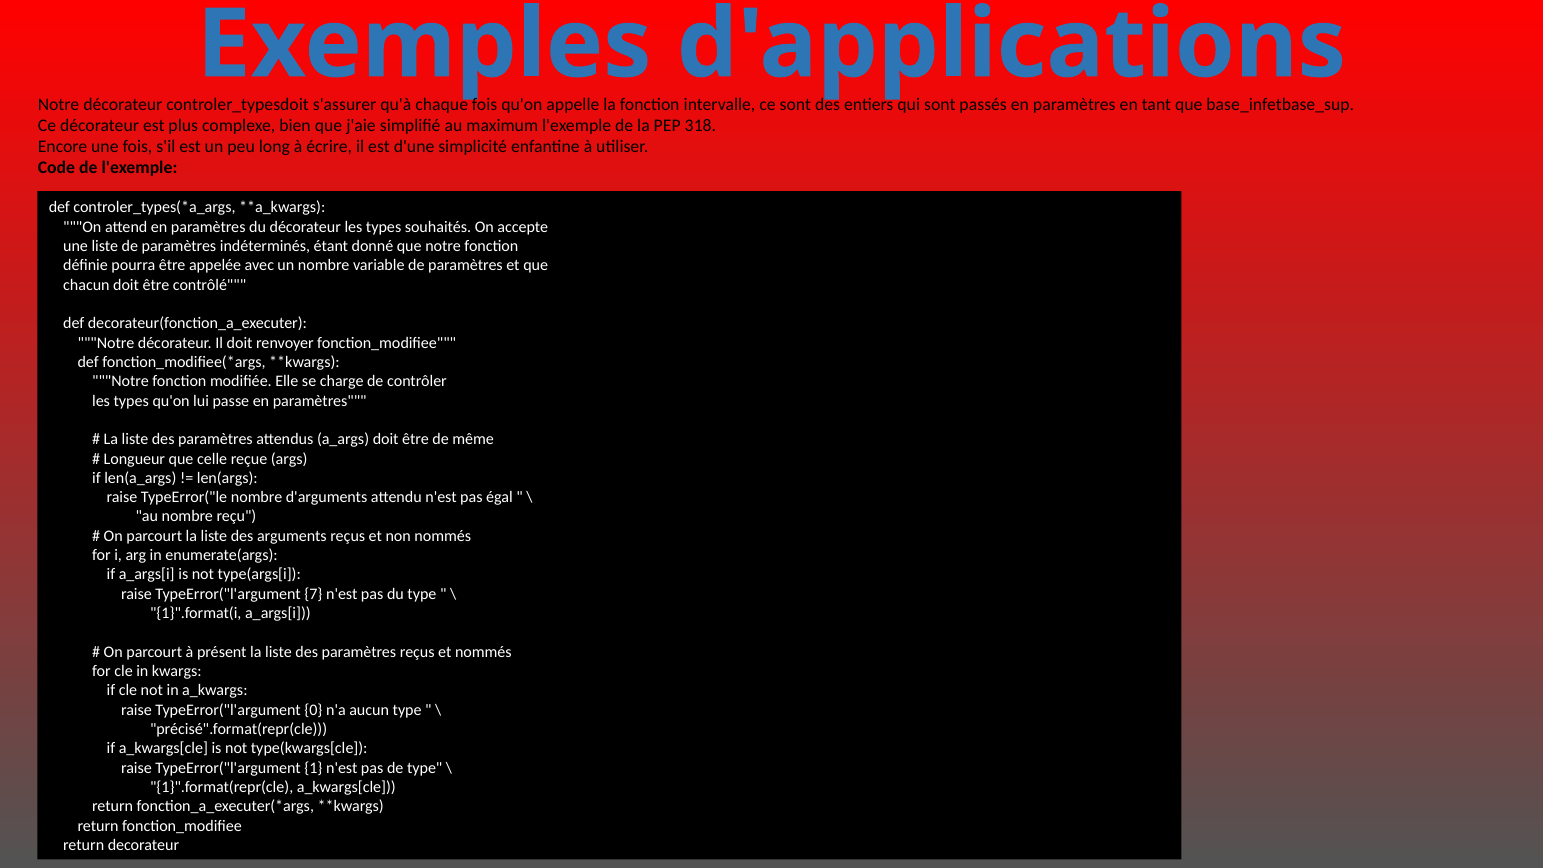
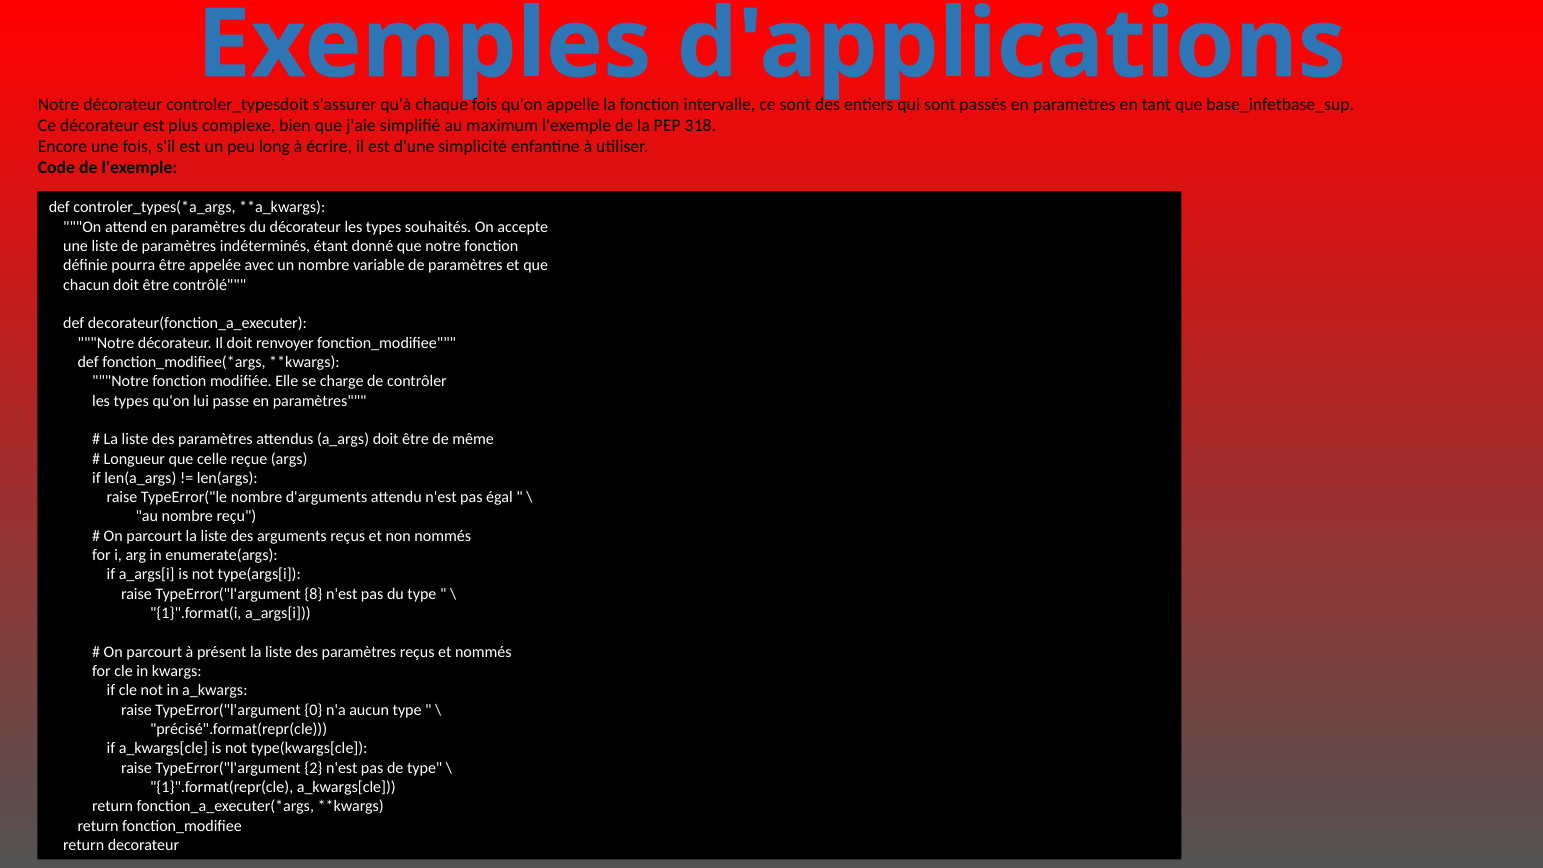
7: 7 -> 8
1: 1 -> 2
